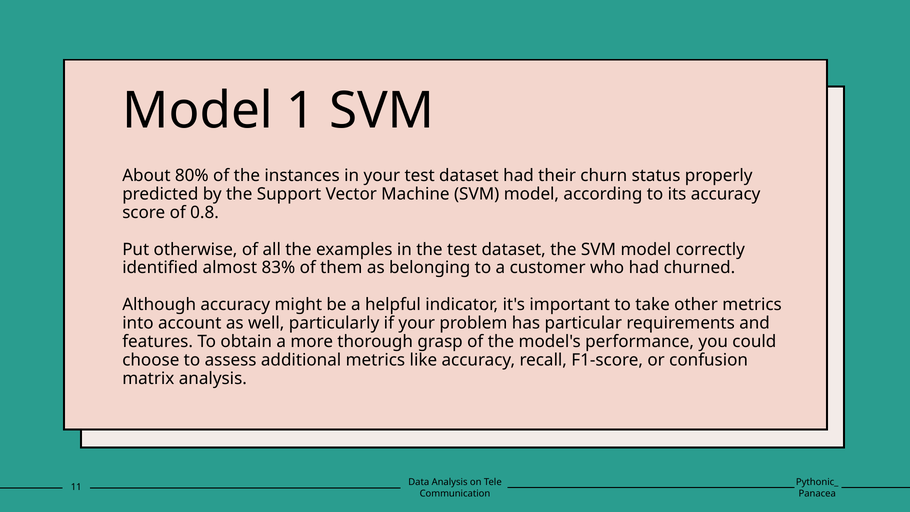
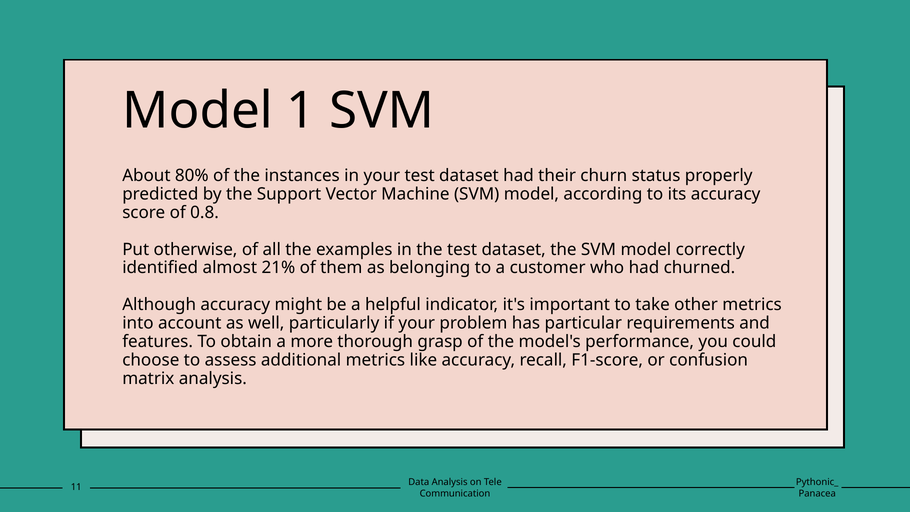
83%: 83% -> 21%
